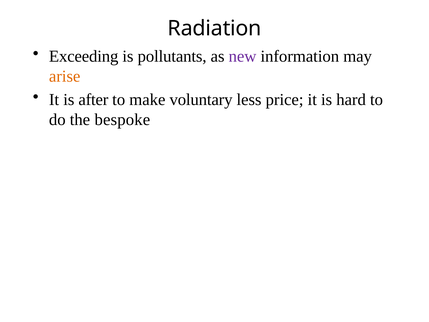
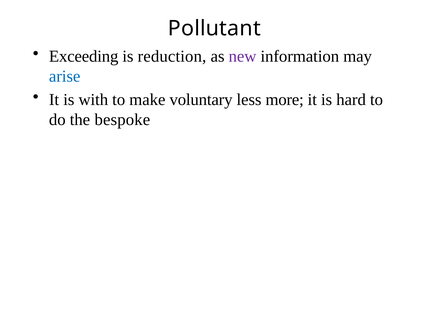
Radiation: Radiation -> Pollutant
pollutants: pollutants -> reduction
arise colour: orange -> blue
after: after -> with
price: price -> more
